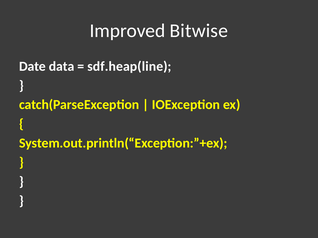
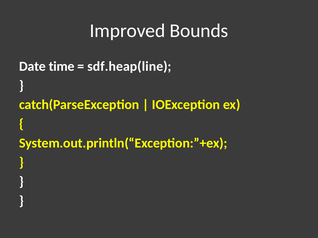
Bitwise: Bitwise -> Bounds
data: data -> time
